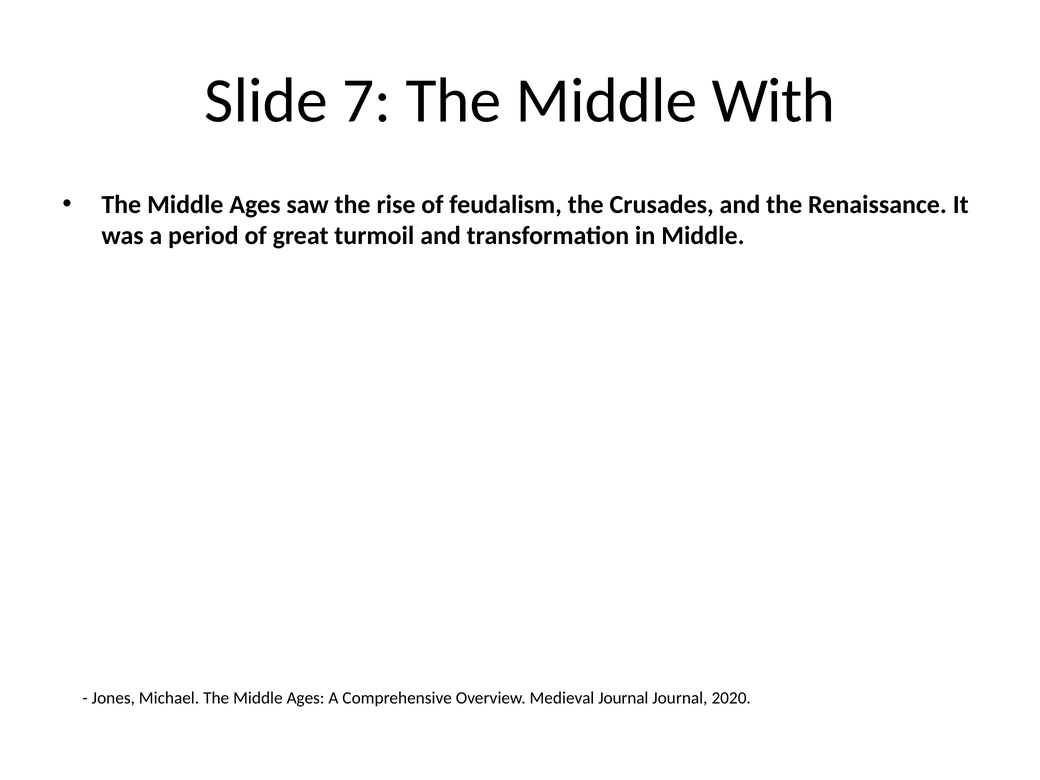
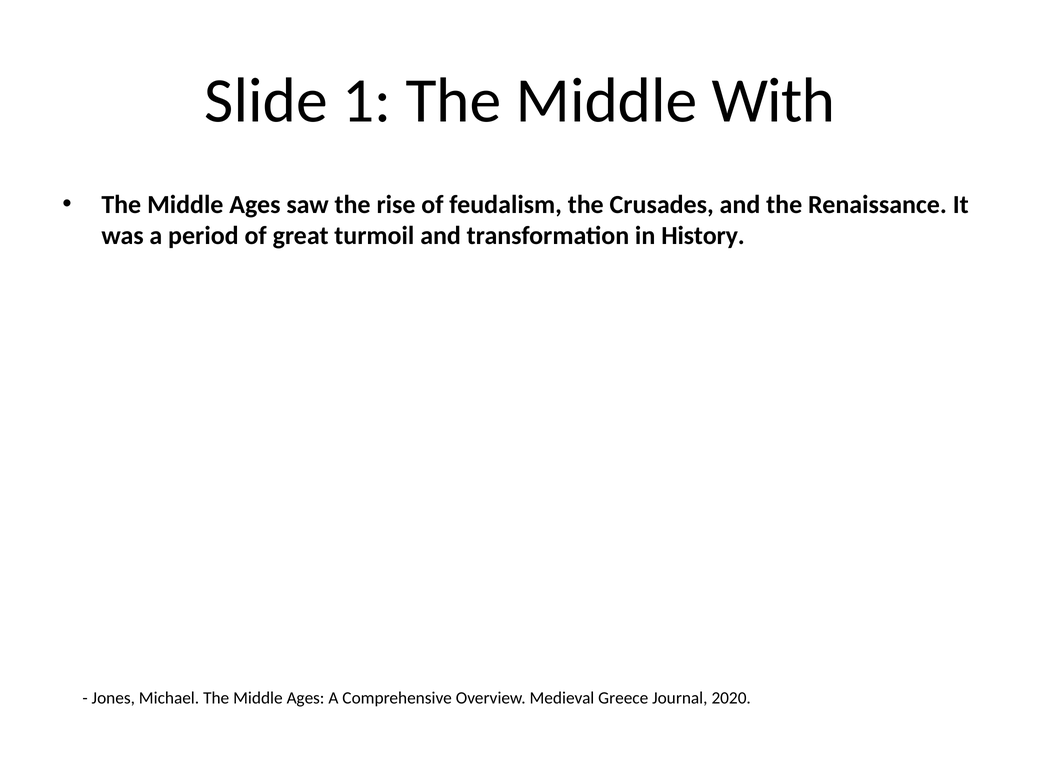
7: 7 -> 1
in Middle: Middle -> History
Medieval Journal: Journal -> Greece
